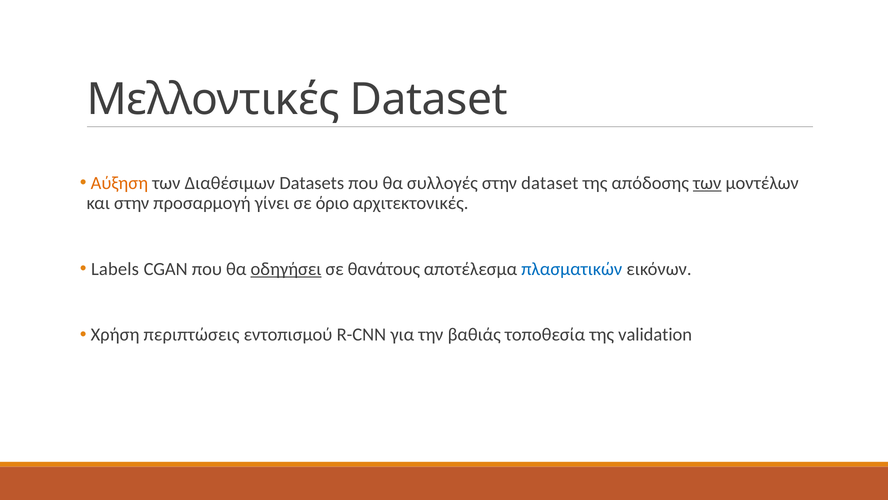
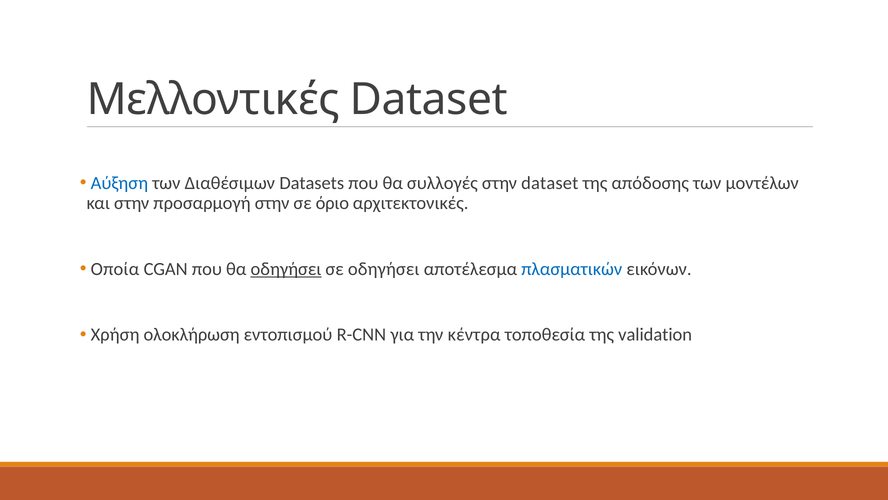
Αύξηση colour: orange -> blue
των at (707, 183) underline: present -> none
προσαρμογή γίνει: γίνει -> στην
Labels: Labels -> Οποία
σε θανάτους: θανάτους -> οδηγήσει
περιπτώσεις: περιπτώσεις -> ολοκλήρωση
βαθιάς: βαθιάς -> κέντρα
